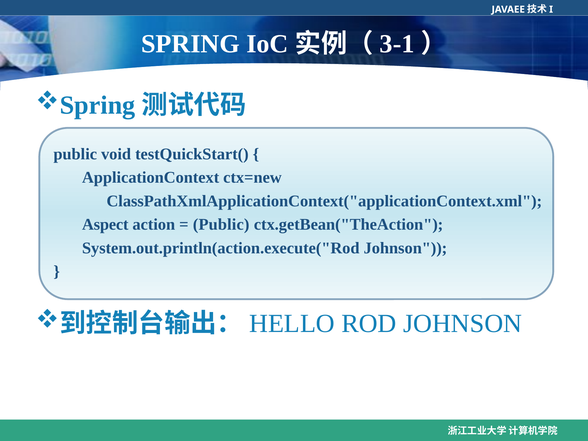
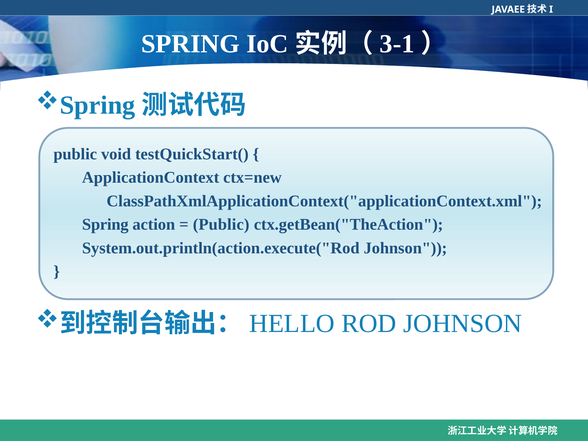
Aspect at (105, 225): Aspect -> Spring
